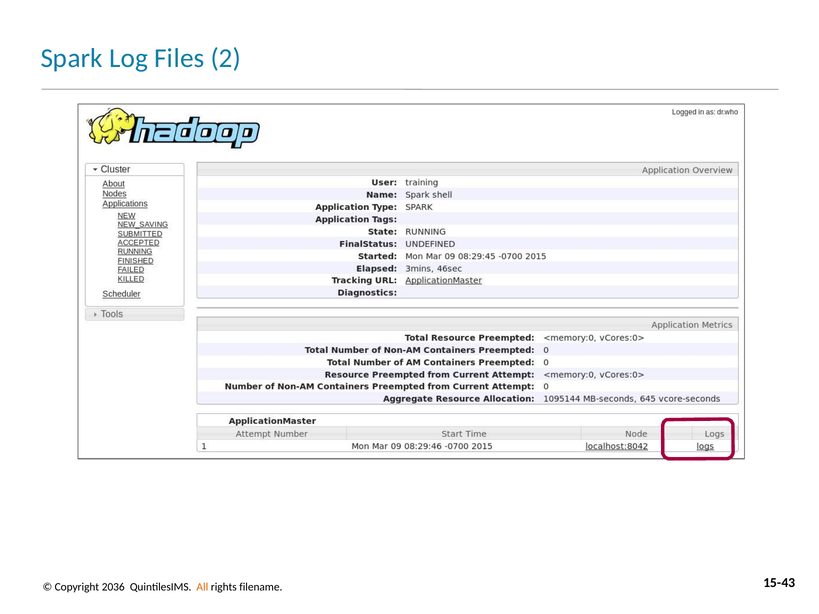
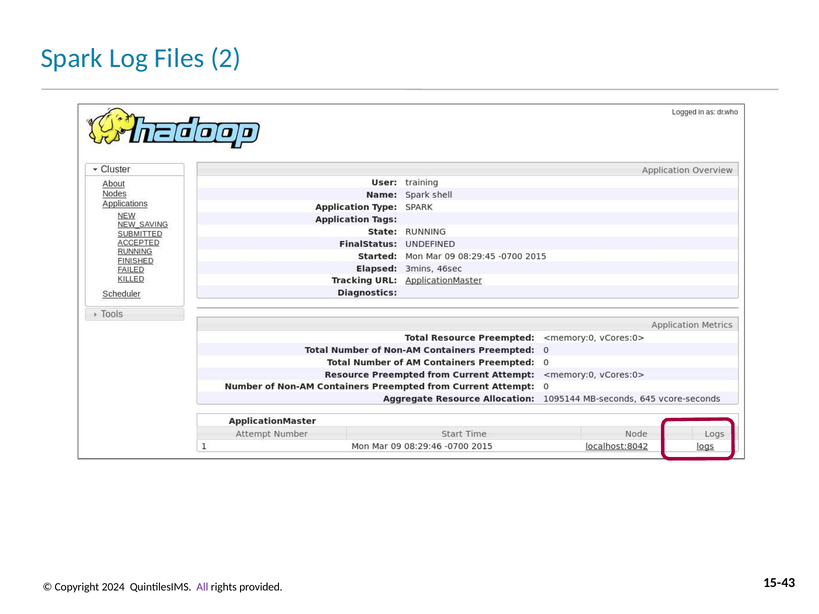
2036: 2036 -> 2024
All colour: orange -> purple
filename: filename -> provided
